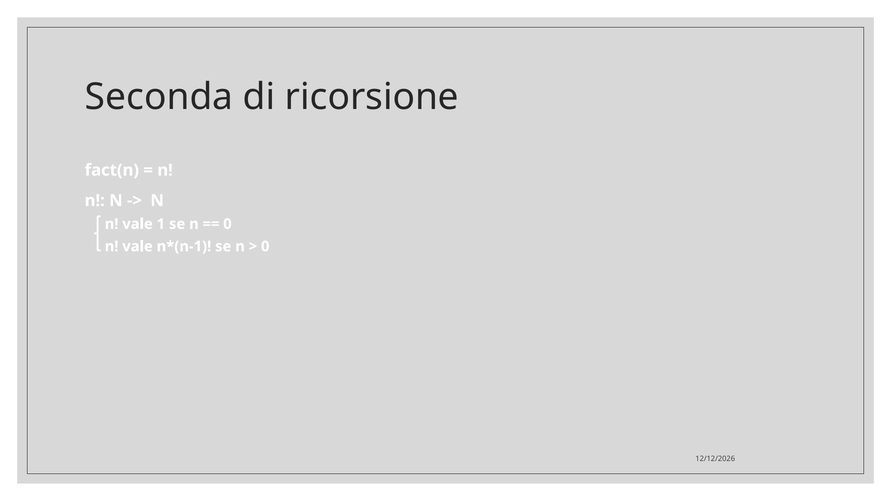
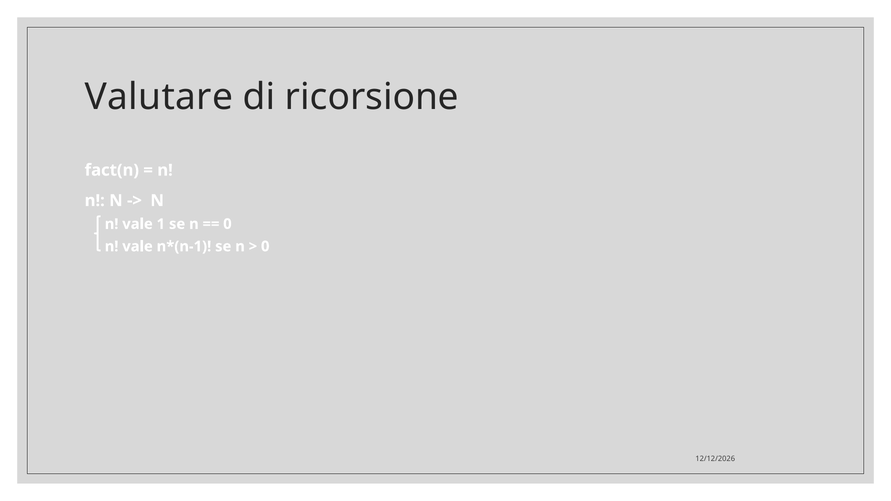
Seconda: Seconda -> Valutare
